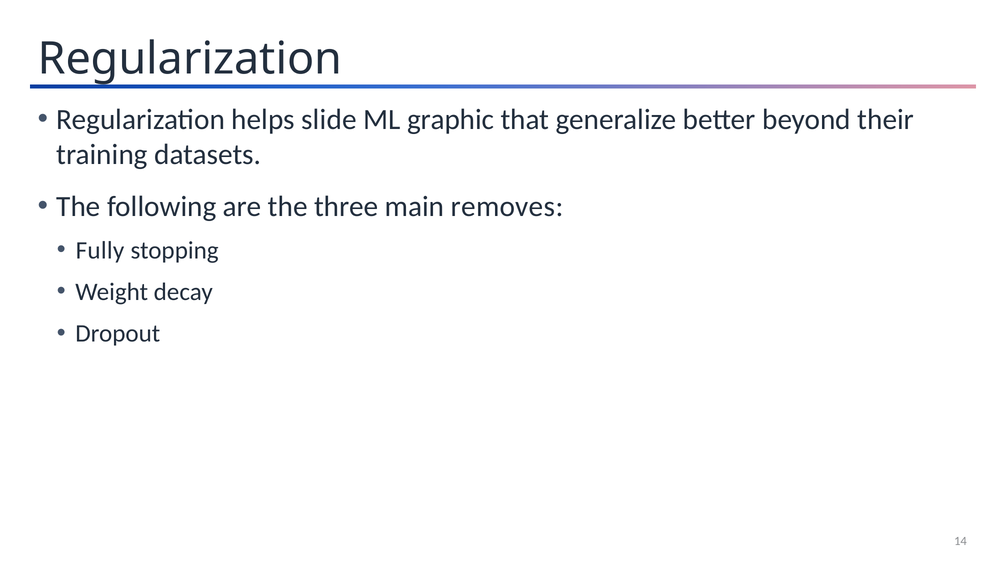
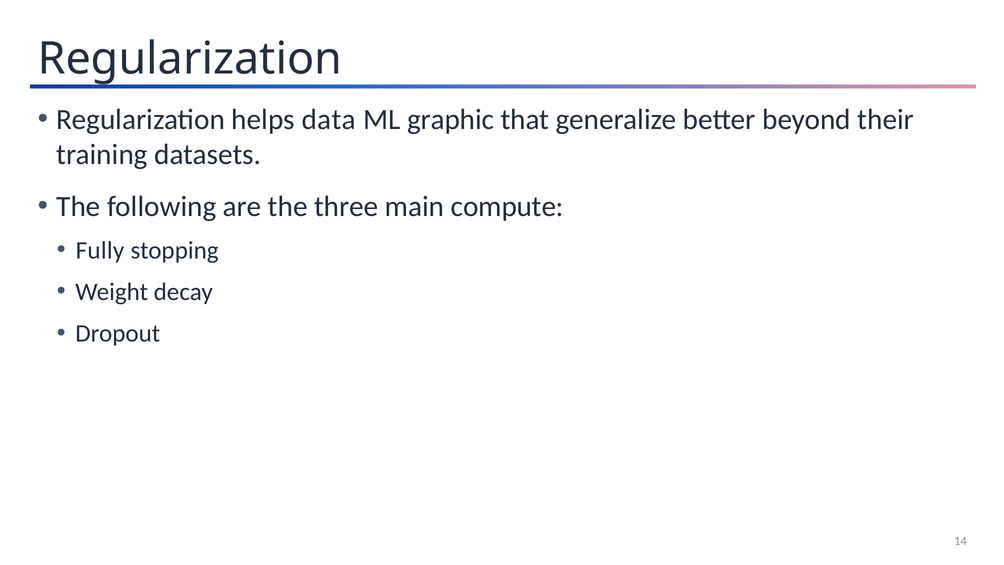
slide: slide -> data
removes: removes -> compute
